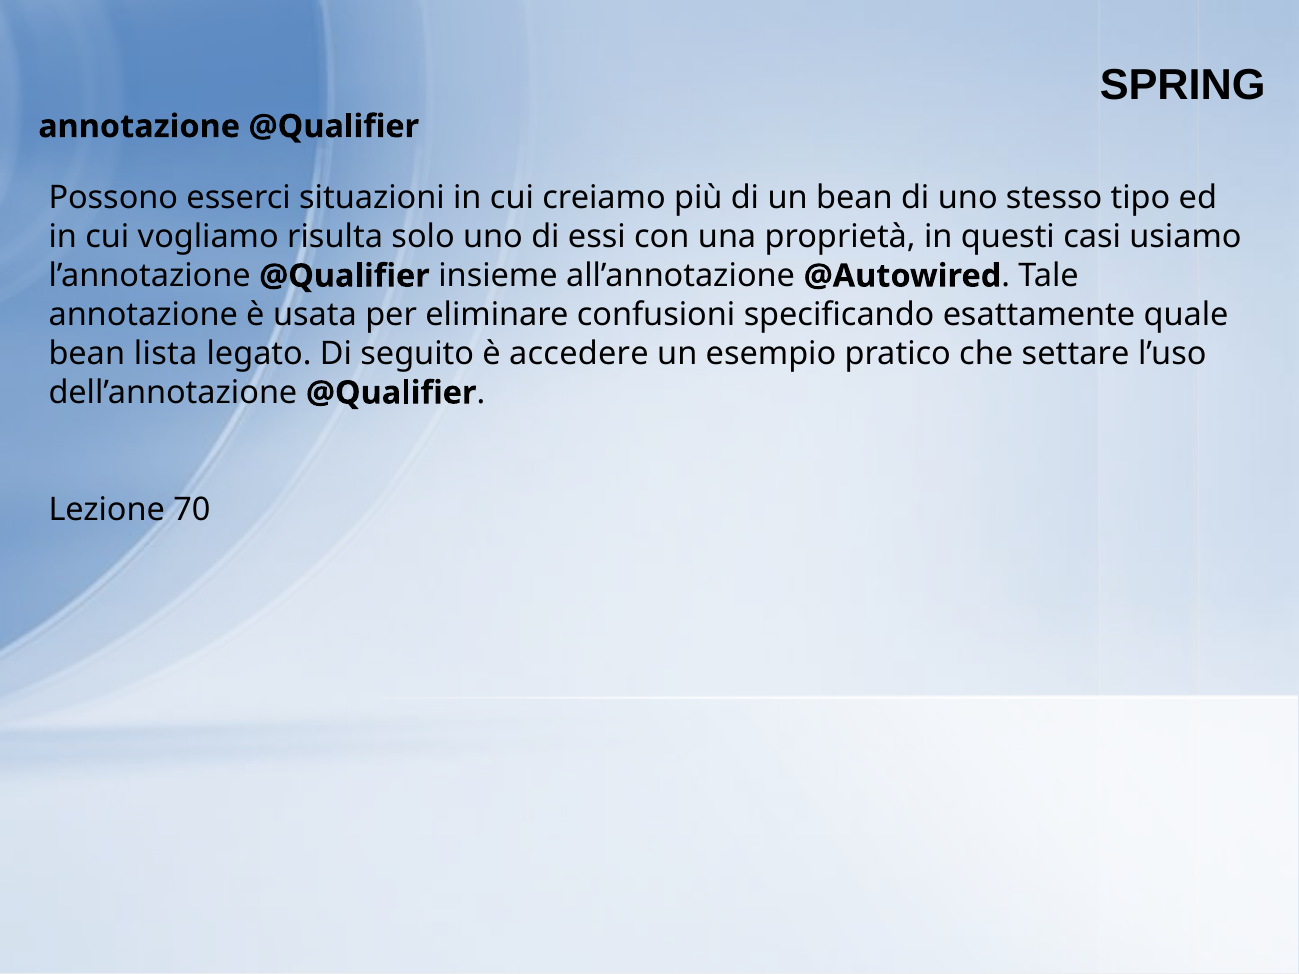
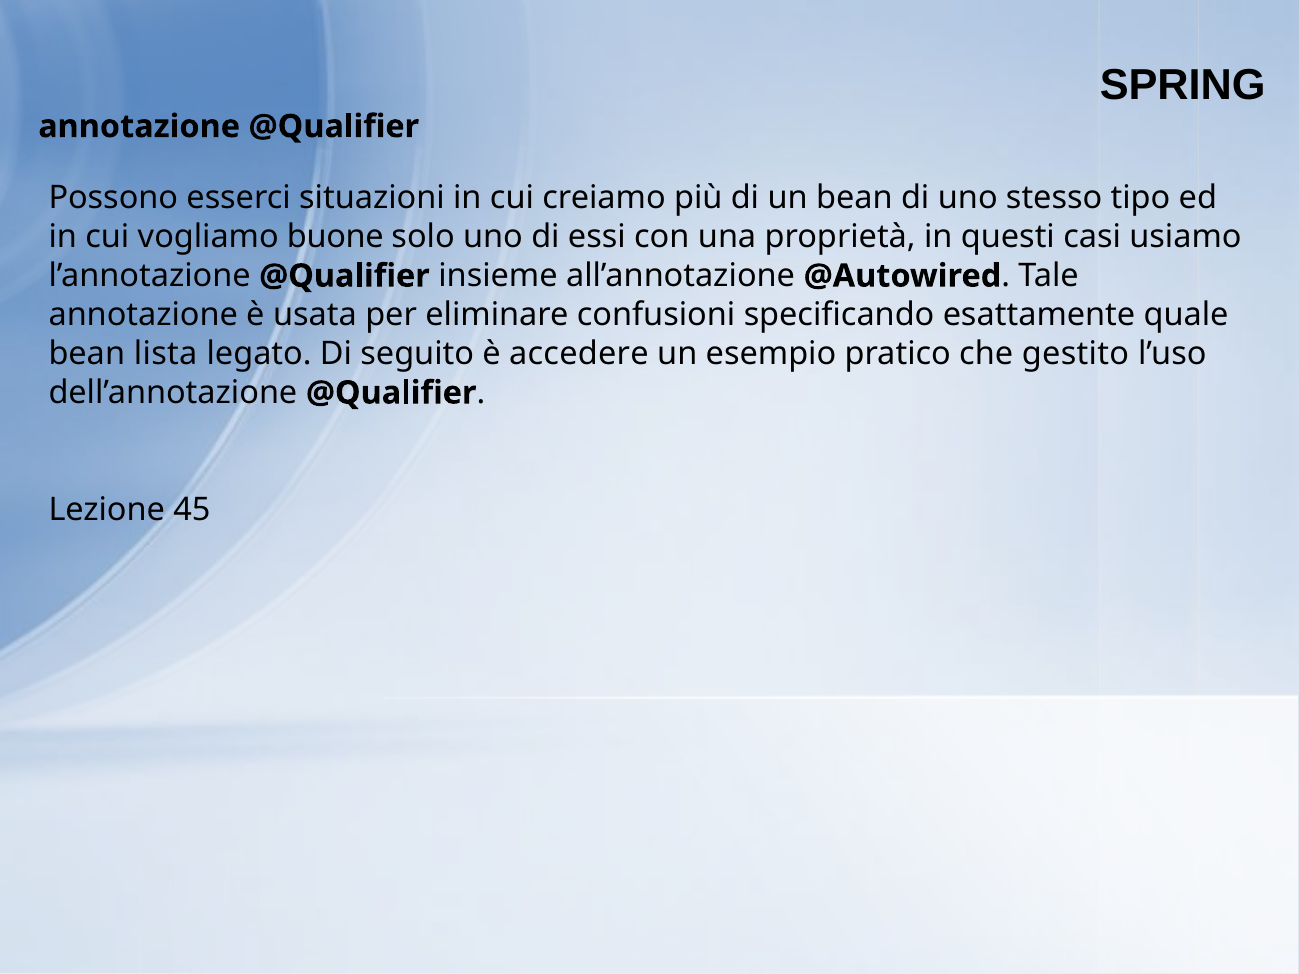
risulta: risulta -> buone
settare: settare -> gestito
70: 70 -> 45
